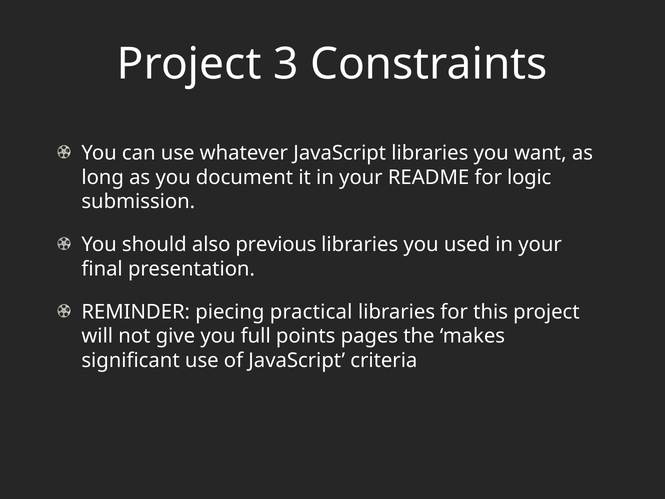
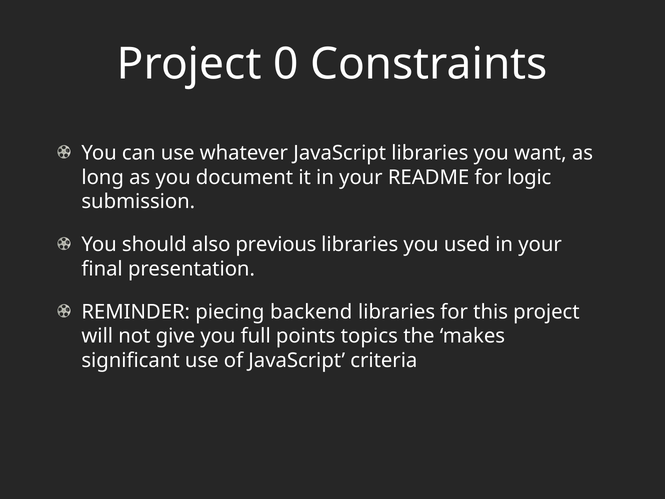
3: 3 -> 0
practical: practical -> backend
pages: pages -> topics
